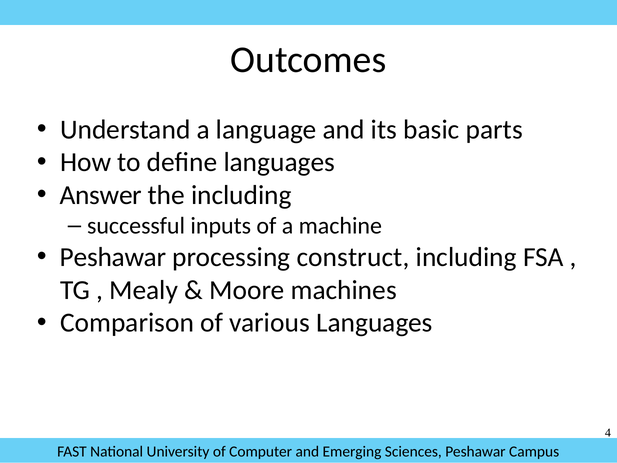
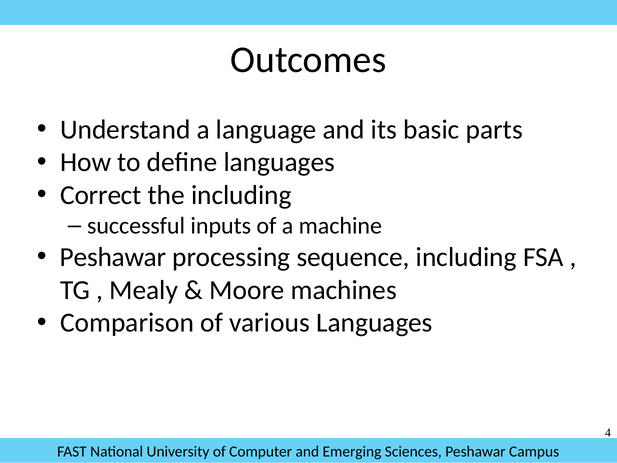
Answer: Answer -> Correct
construct: construct -> sequence
